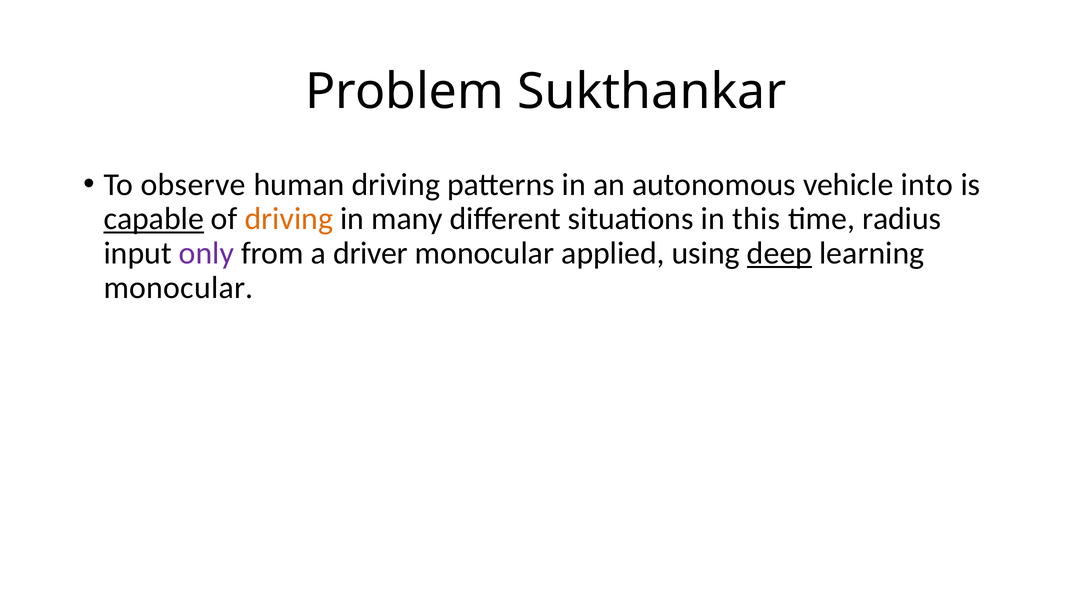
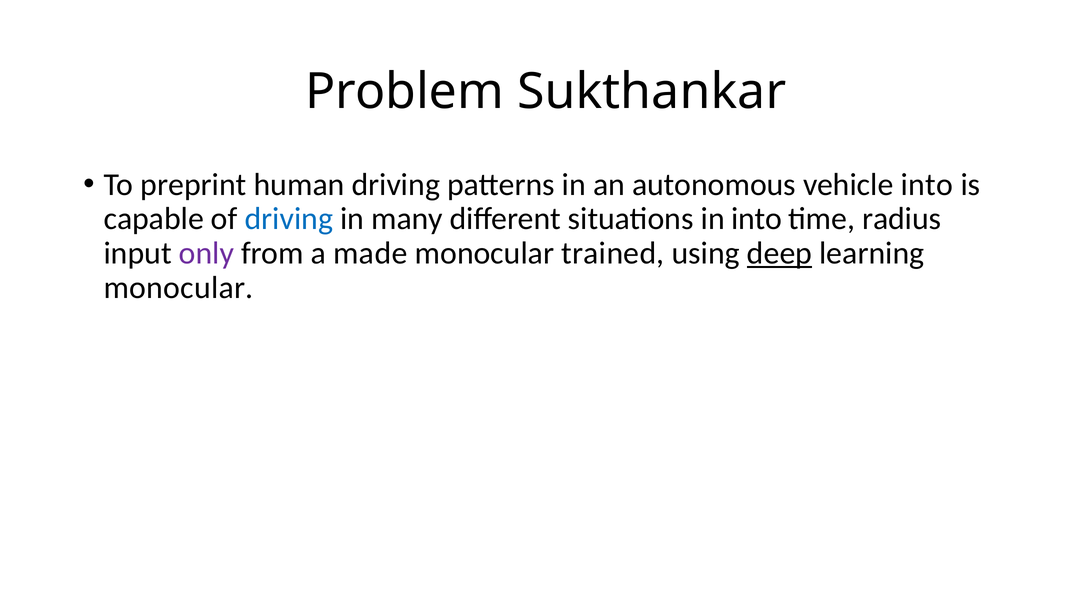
observe: observe -> preprint
capable underline: present -> none
driving at (289, 219) colour: orange -> blue
in this: this -> into
driver: driver -> made
applied: applied -> trained
